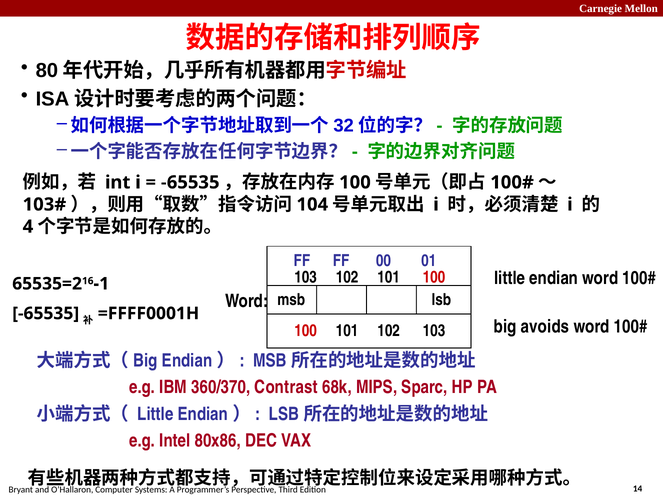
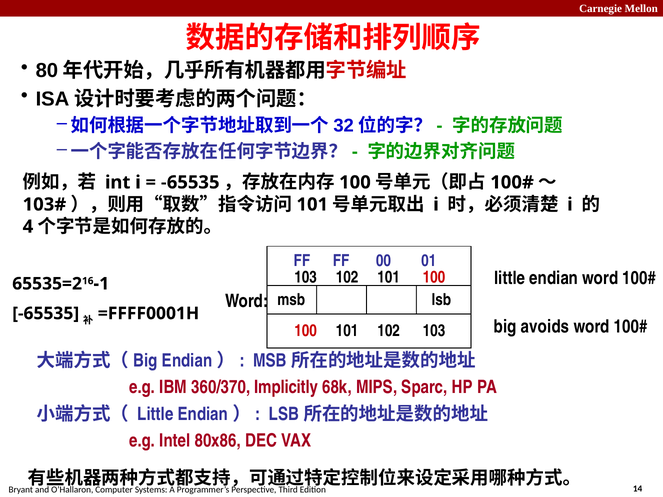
104 at (312, 205): 104 -> 101
Contrast: Contrast -> Implicitly
